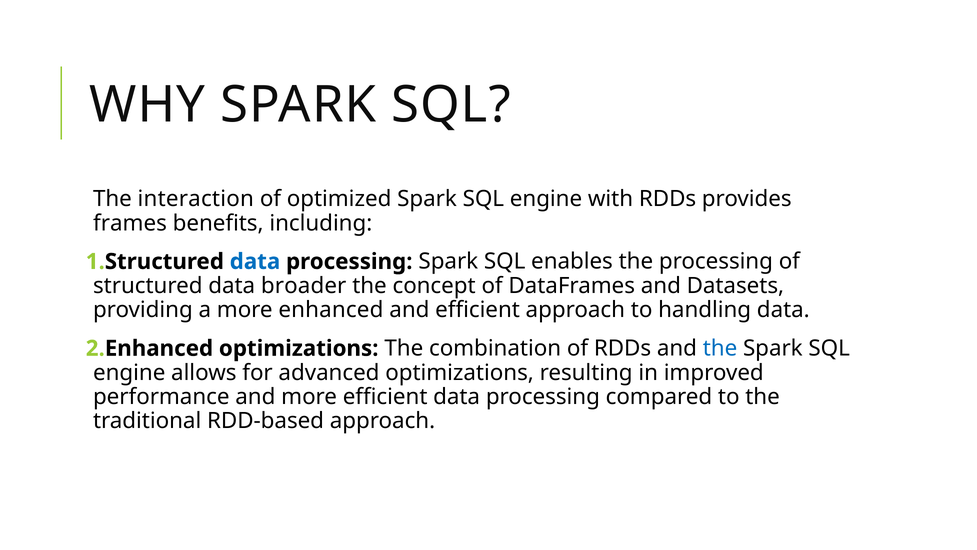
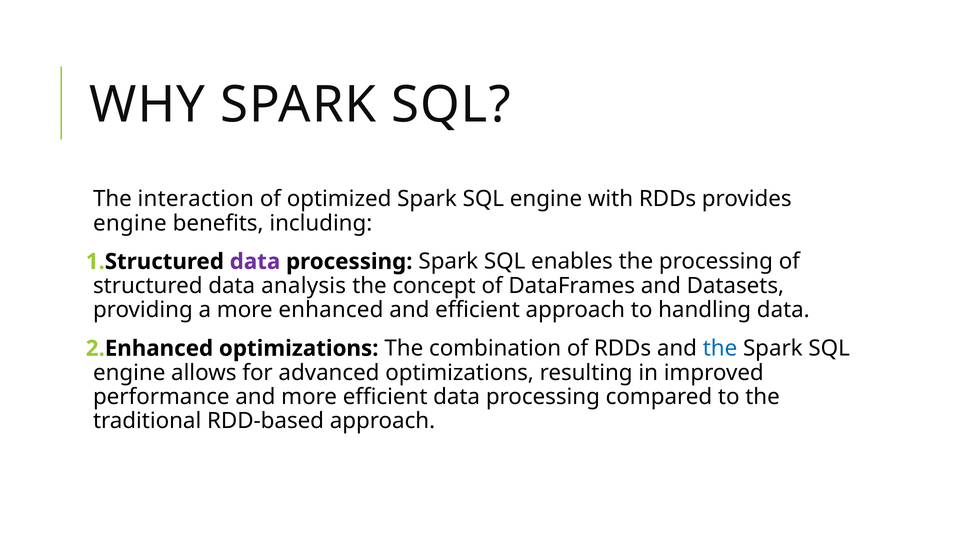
frames at (130, 223): frames -> engine
data at (255, 261) colour: blue -> purple
broader: broader -> analysis
